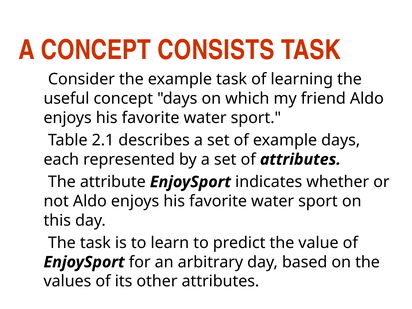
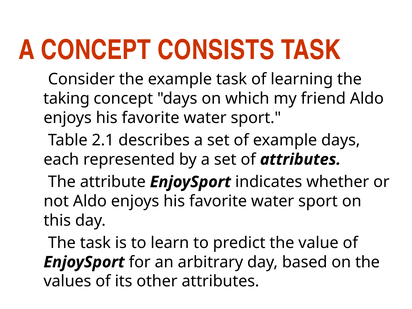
useful: useful -> taking
